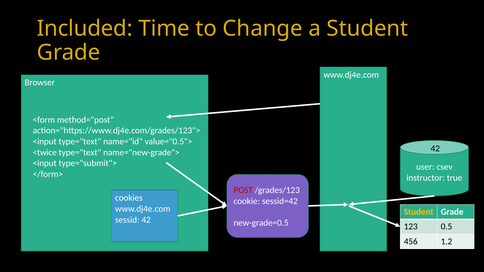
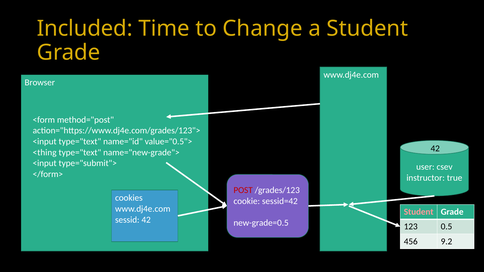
<twice: <twice -> <thing
Student at (419, 212) colour: yellow -> pink
1.2: 1.2 -> 9.2
